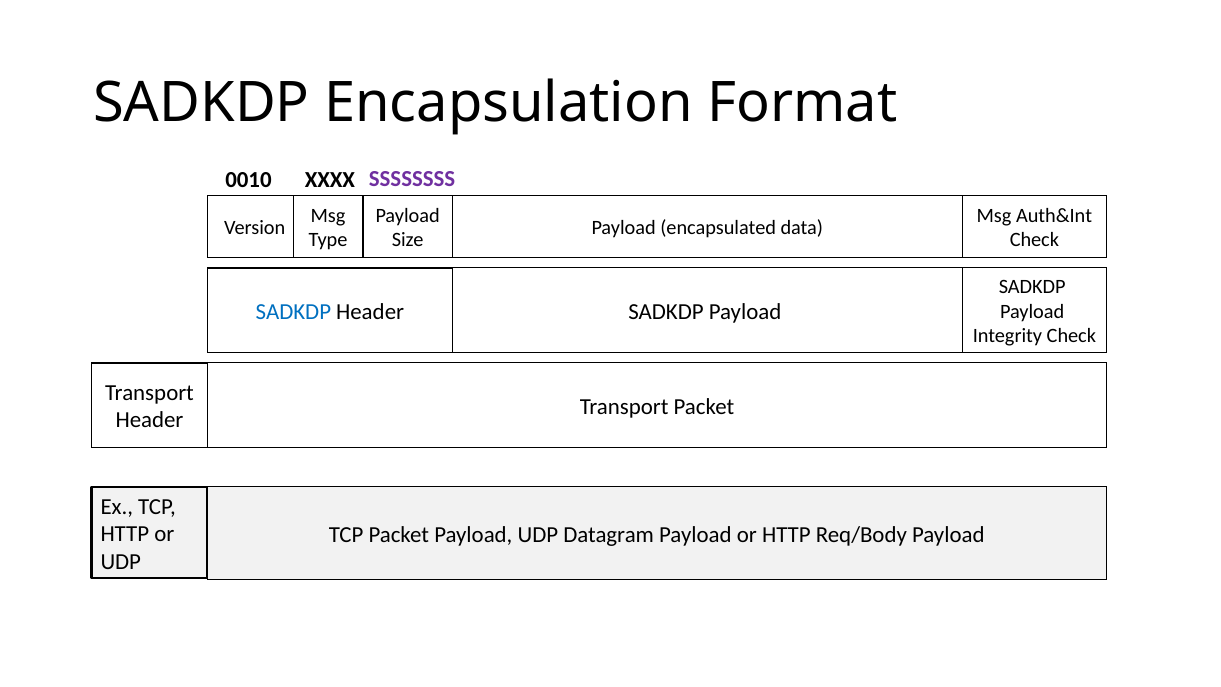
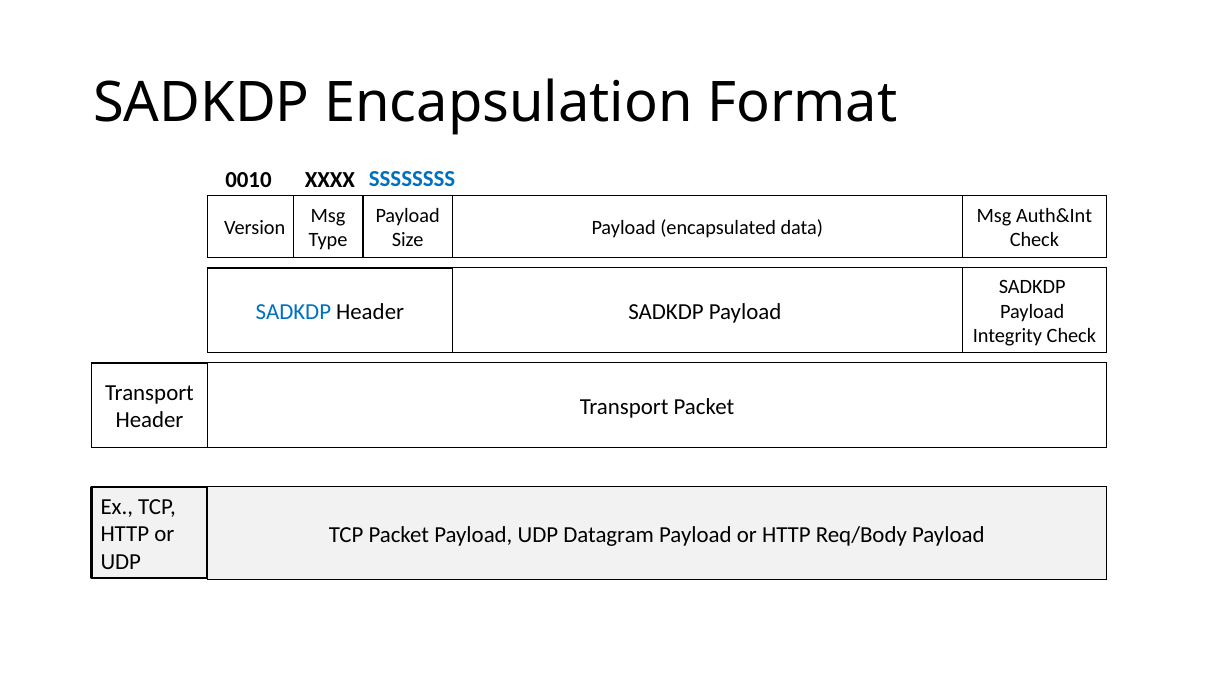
SSSSSSSS colour: purple -> blue
